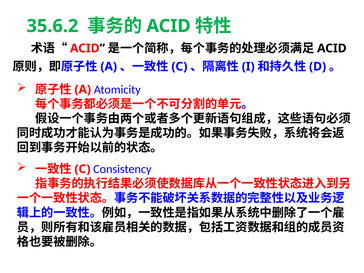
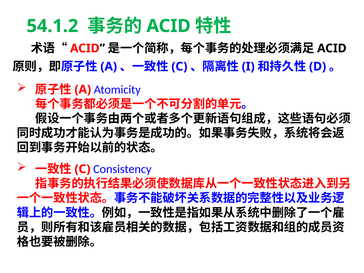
35.6.2: 35.6.2 -> 54.1.2
